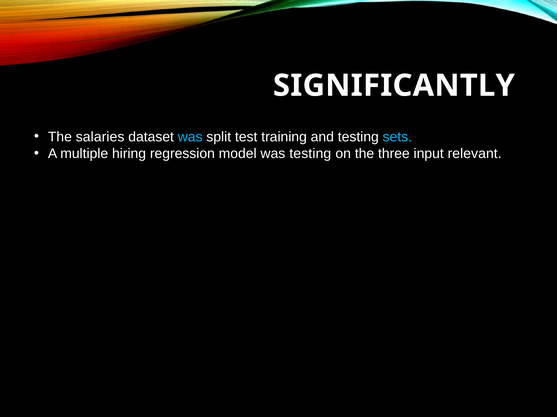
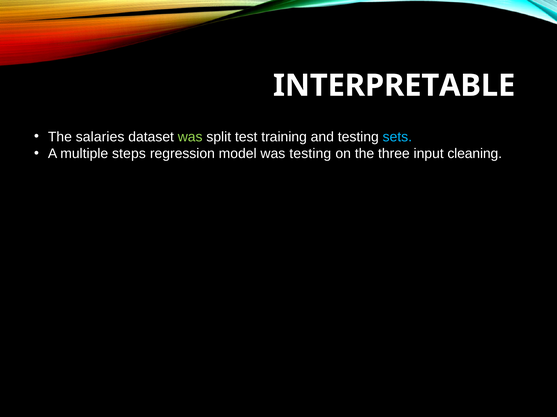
SIGNIFICANTLY: SIGNIFICANTLY -> INTERPRETABLE
was at (190, 137) colour: light blue -> light green
hiring: hiring -> steps
relevant: relevant -> cleaning
